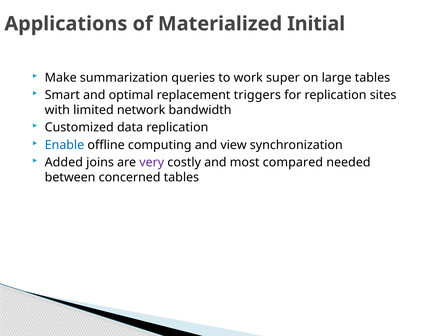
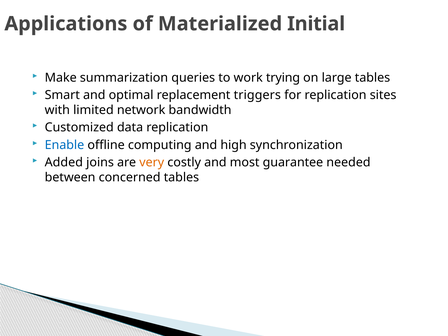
super: super -> trying
view: view -> high
very colour: purple -> orange
compared: compared -> guarantee
